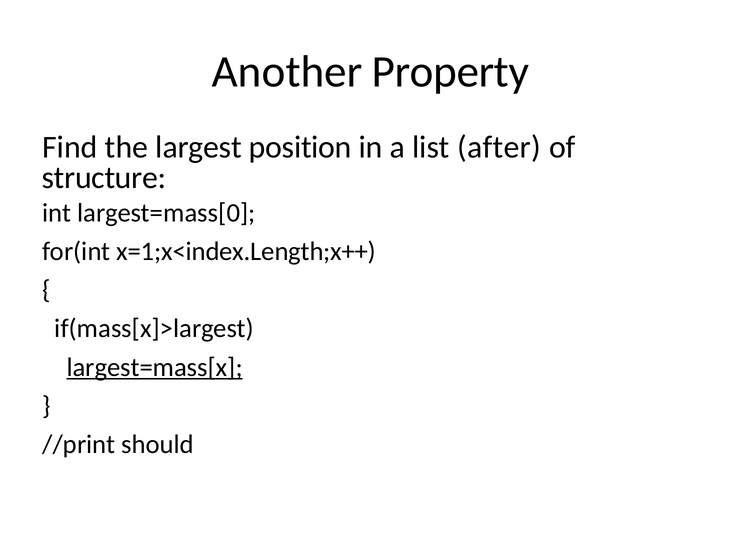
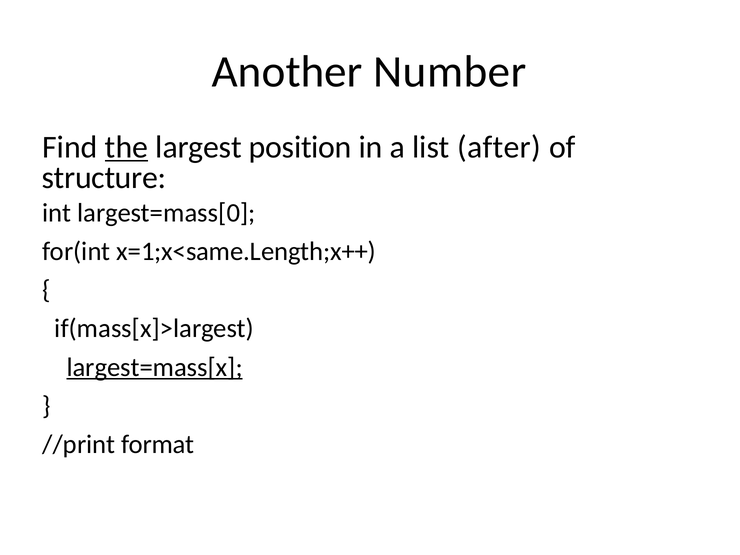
Property: Property -> Number
the underline: none -> present
x=1;x<index.Length;x++: x=1;x<index.Length;x++ -> x=1;x<same.Length;x++
should: should -> format
